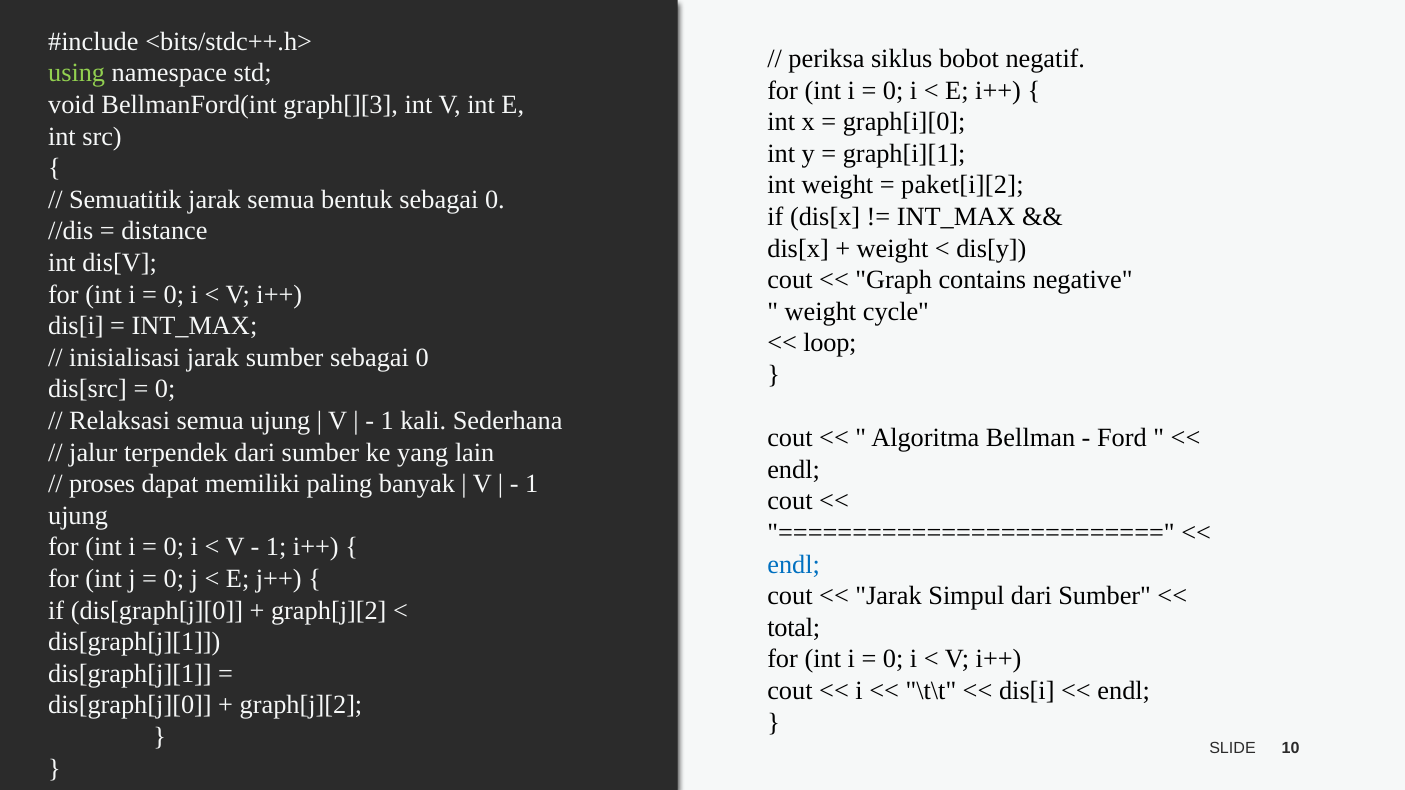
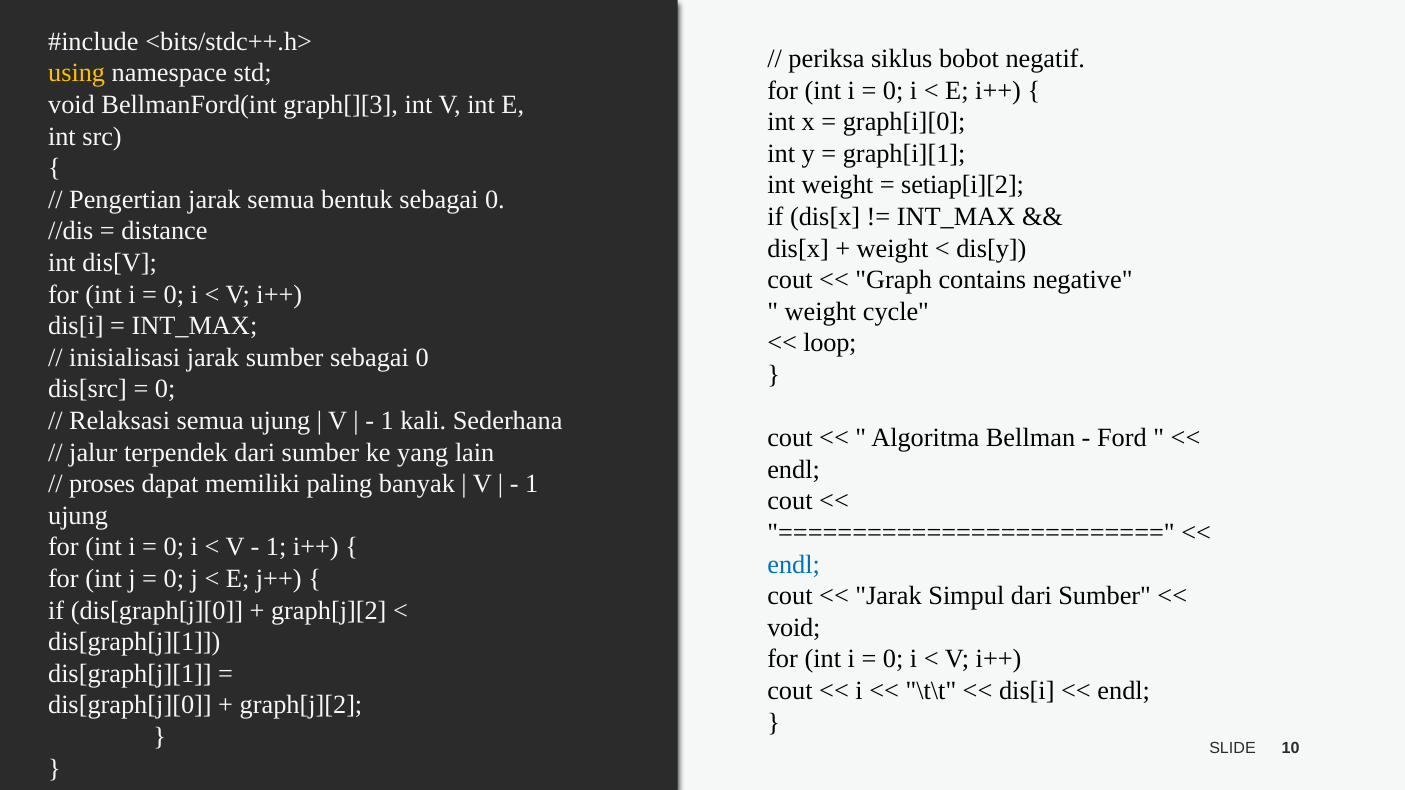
using colour: light green -> yellow
paket[i][2: paket[i][2 -> setiap[i][2
Semuatitik: Semuatitik -> Pengertian
total at (794, 628): total -> void
